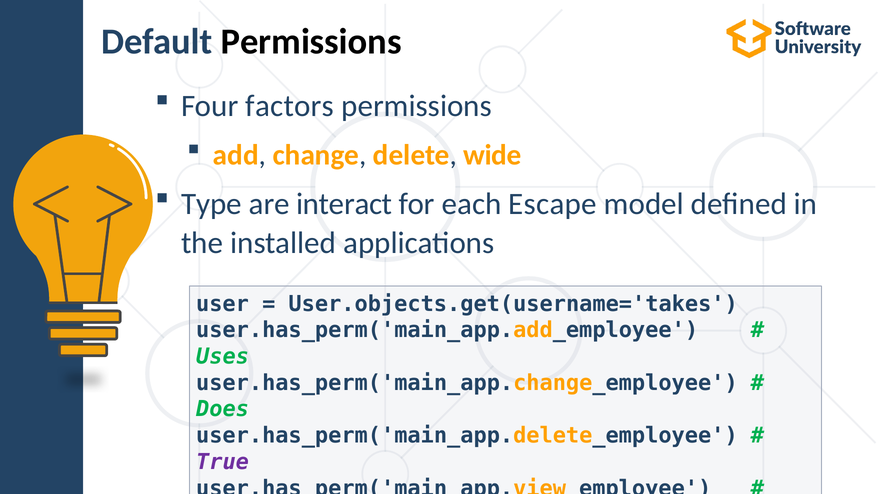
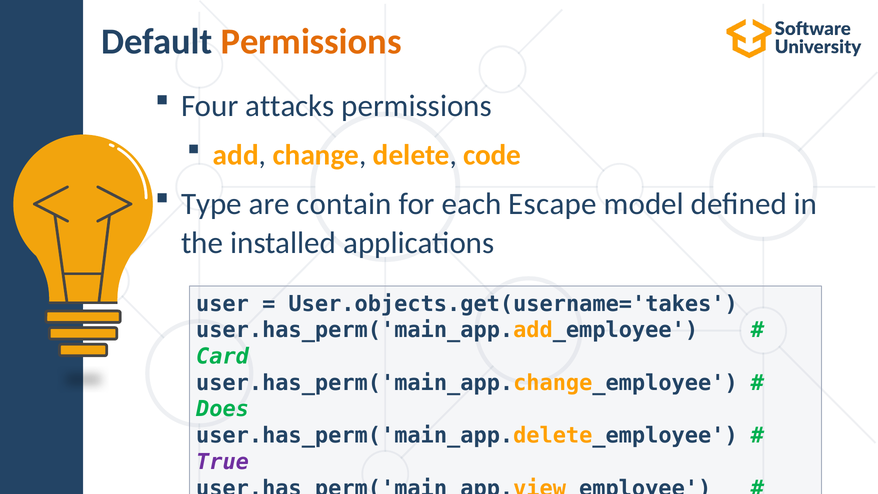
Permissions at (311, 42) colour: black -> orange
factors: factors -> attacks
wide: wide -> code
interact: interact -> contain
Uses: Uses -> Card
